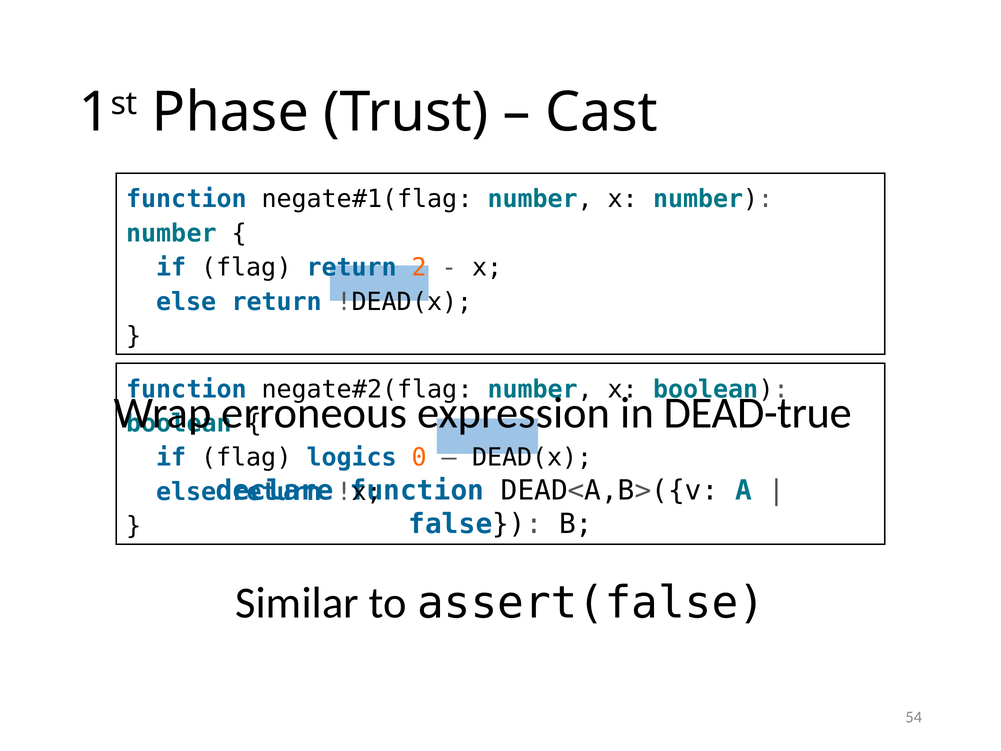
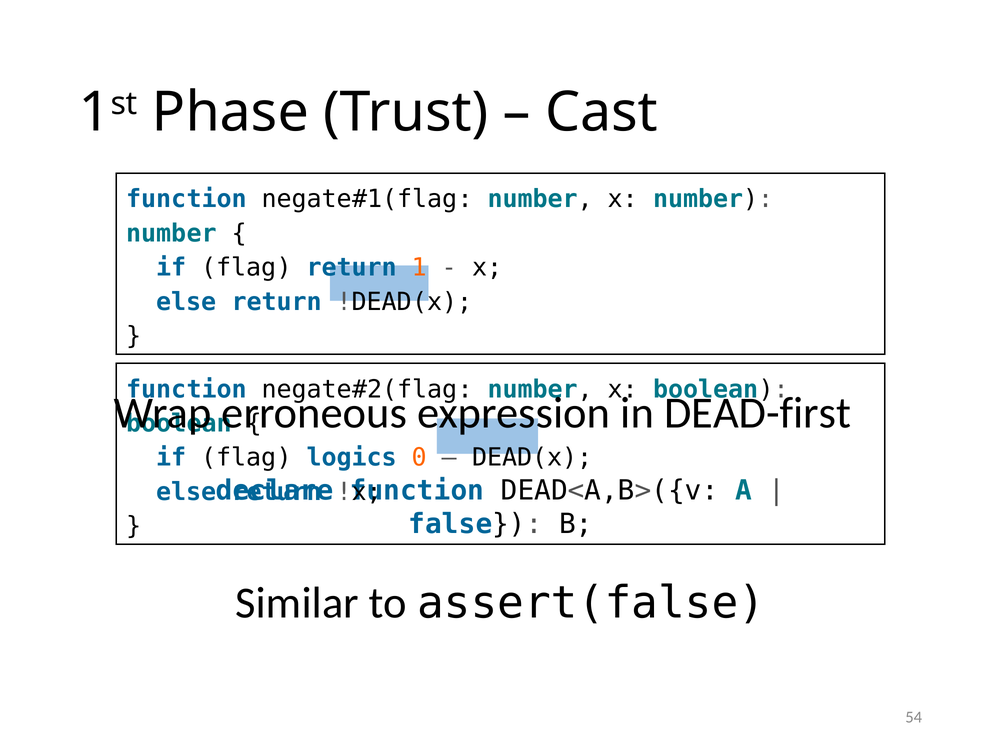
2: 2 -> 1
DEAD-true: DEAD-true -> DEAD-first
